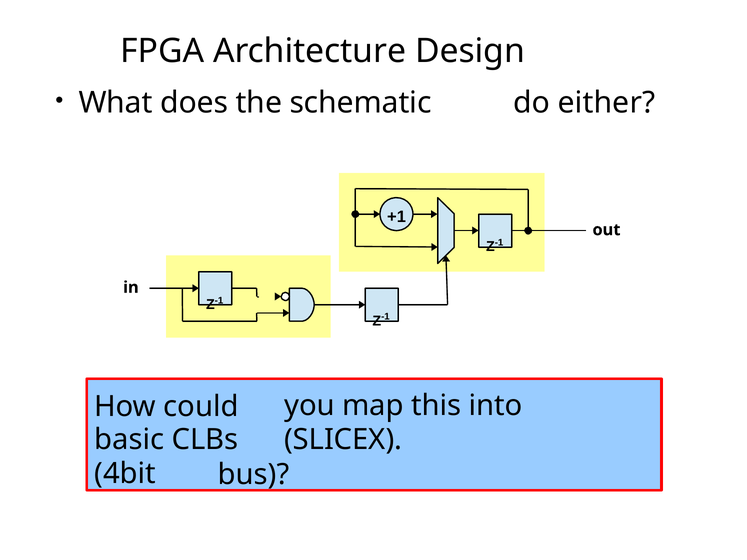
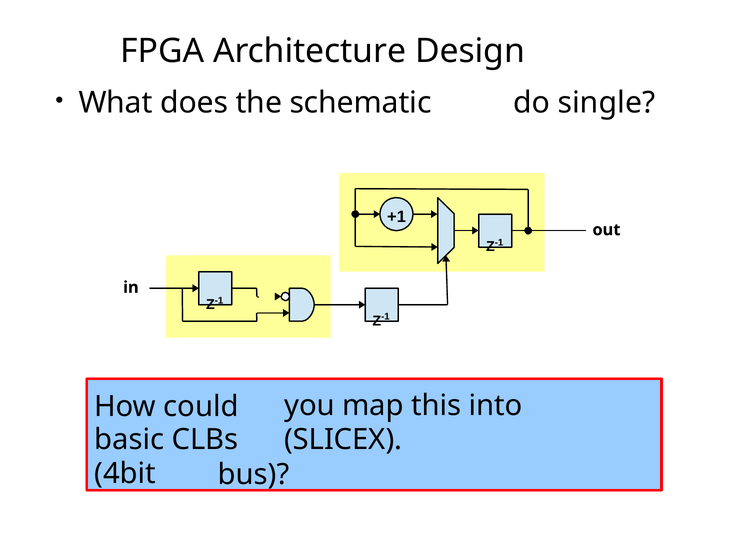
either: either -> single
